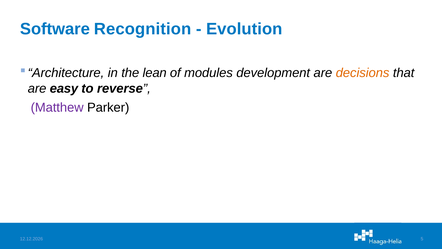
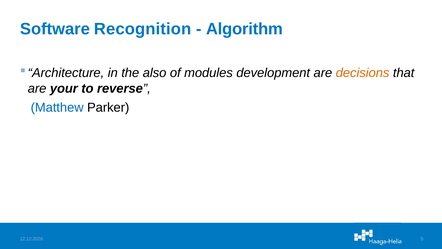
Evolution: Evolution -> Algorithm
lean: lean -> also
easy: easy -> your
Matthew colour: purple -> blue
